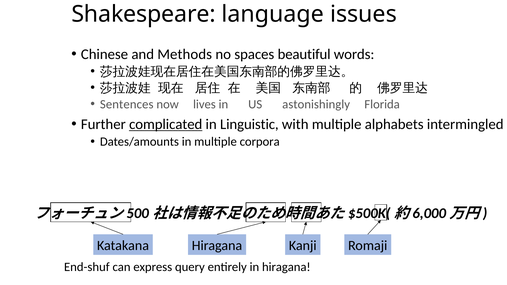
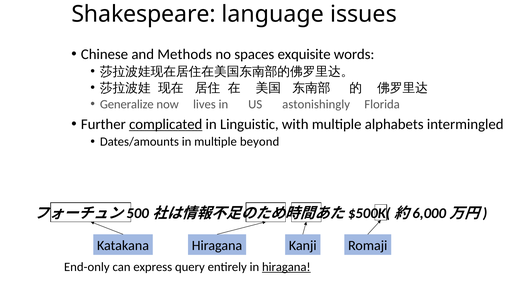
beautiful: beautiful -> exquisite
Sentences: Sentences -> Generalize
corpora: corpora -> beyond
End-shuf: End-shuf -> End-only
hiragana at (286, 267) underline: none -> present
